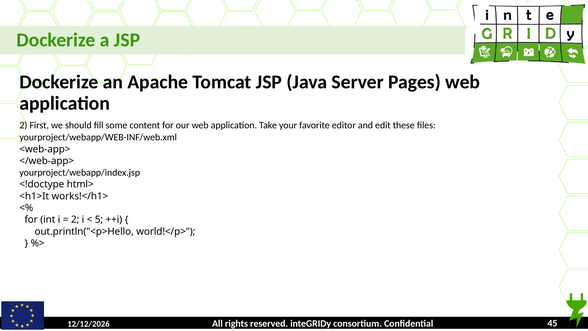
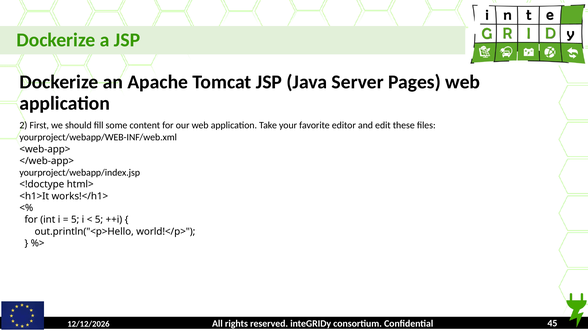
2 at (75, 220): 2 -> 5
